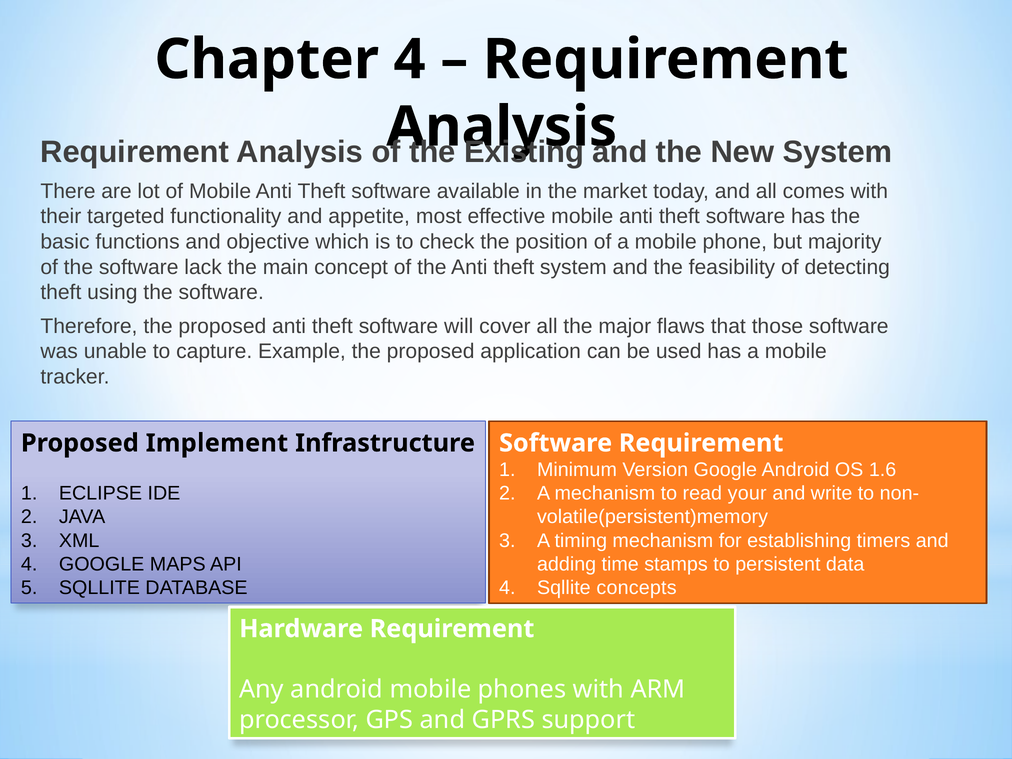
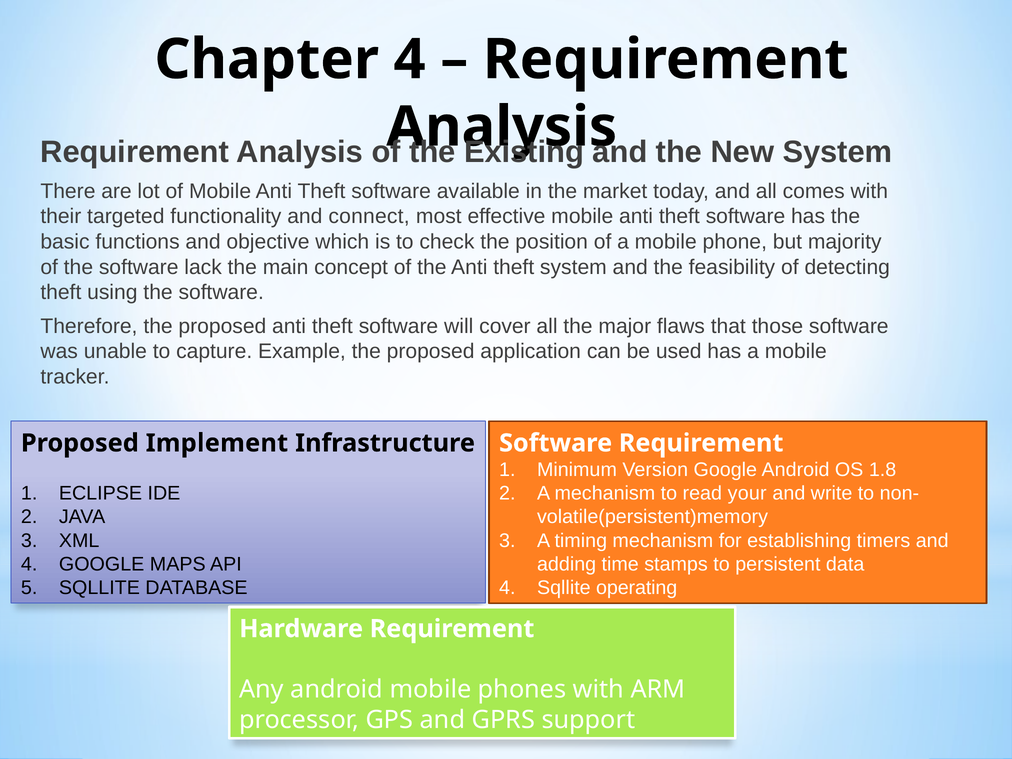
appetite: appetite -> connect
1.6: 1.6 -> 1.8
concepts: concepts -> operating
